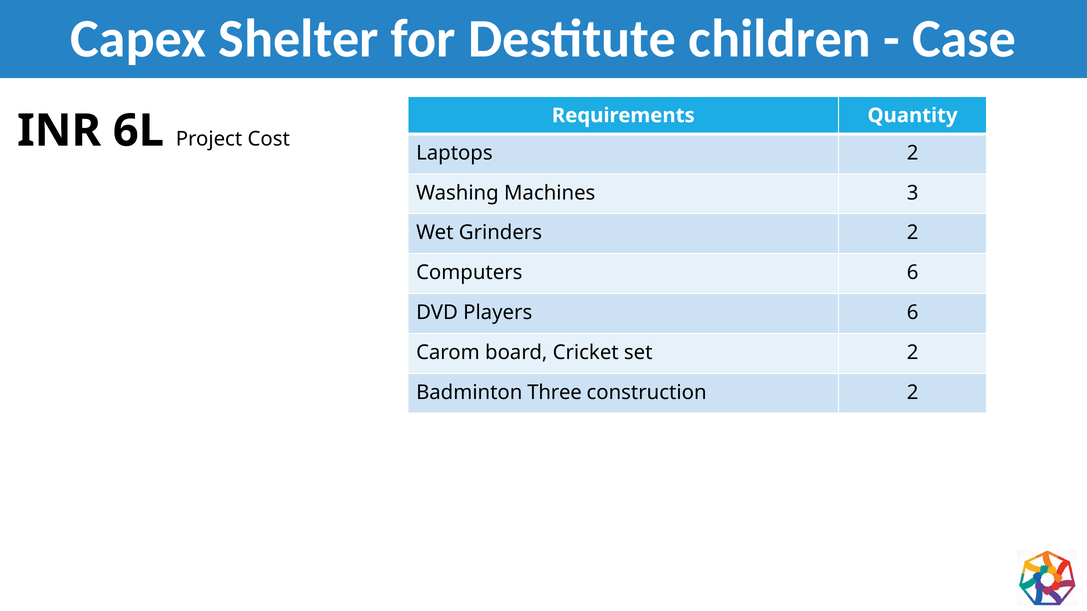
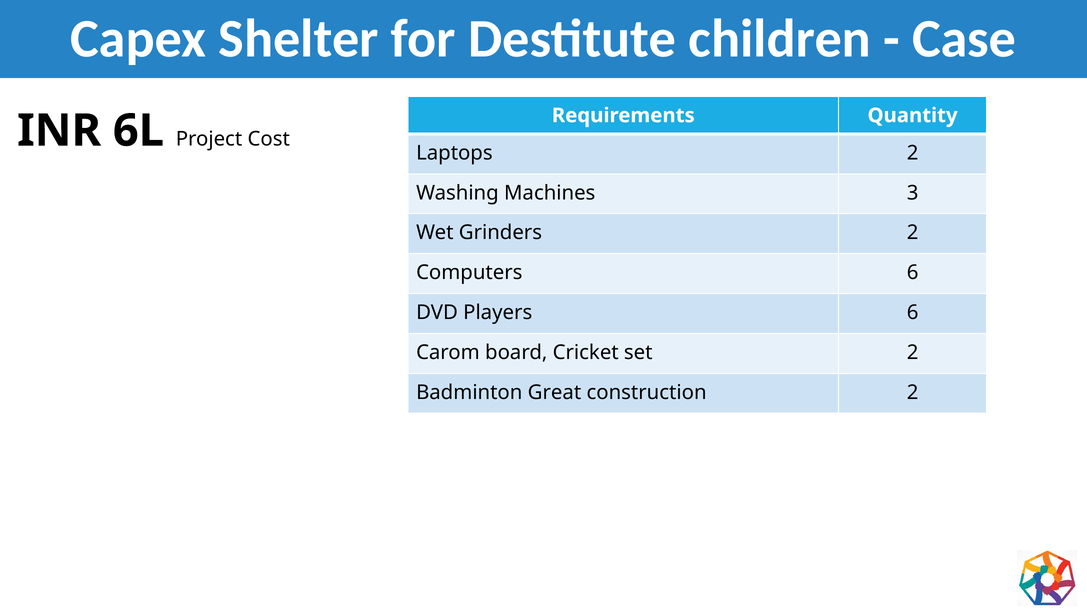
Three: Three -> Great
